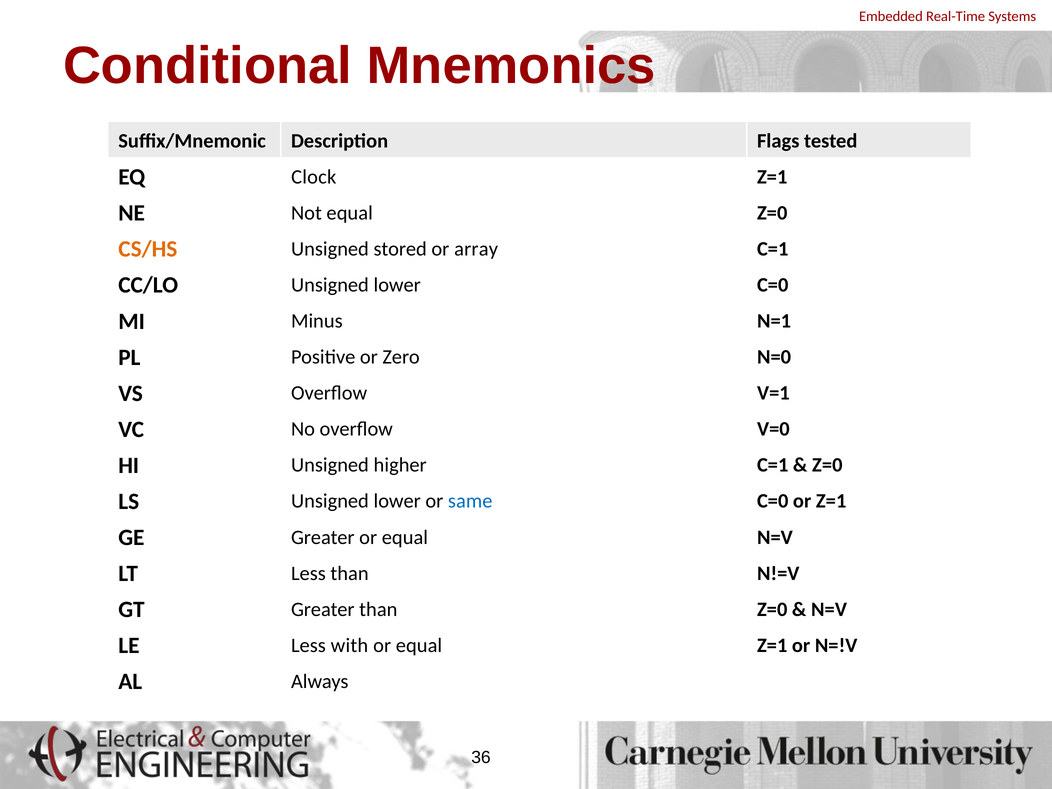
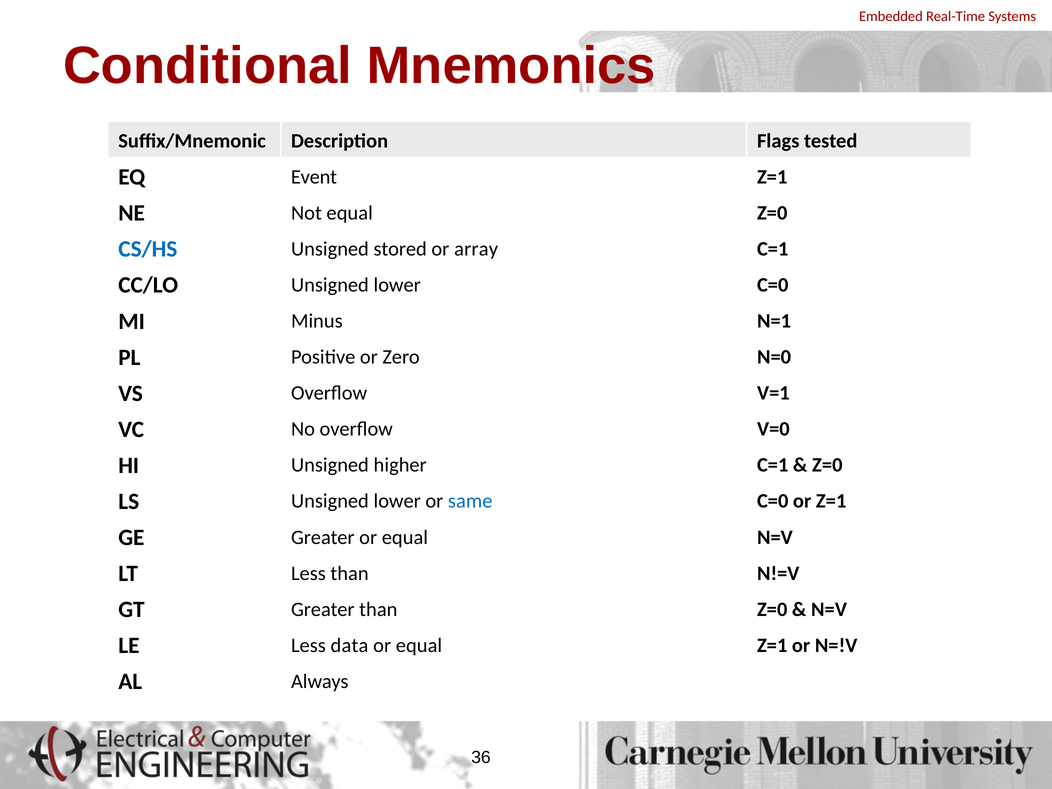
Clock: Clock -> Event
CS/HS colour: orange -> blue
with: with -> data
